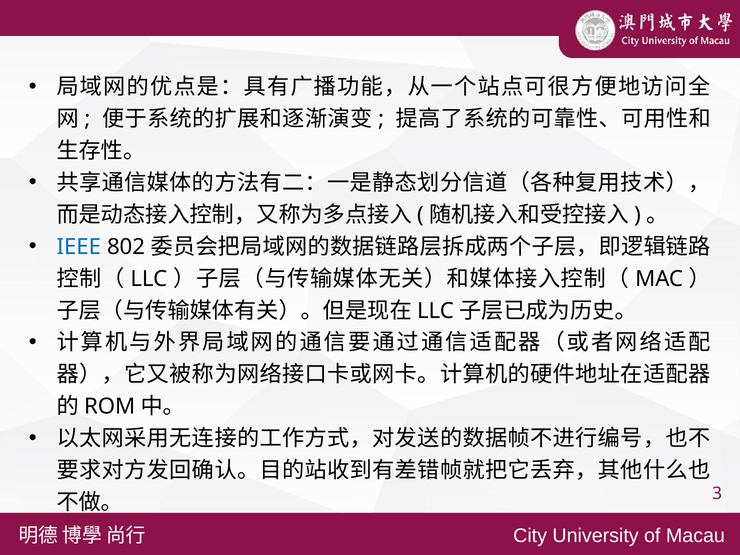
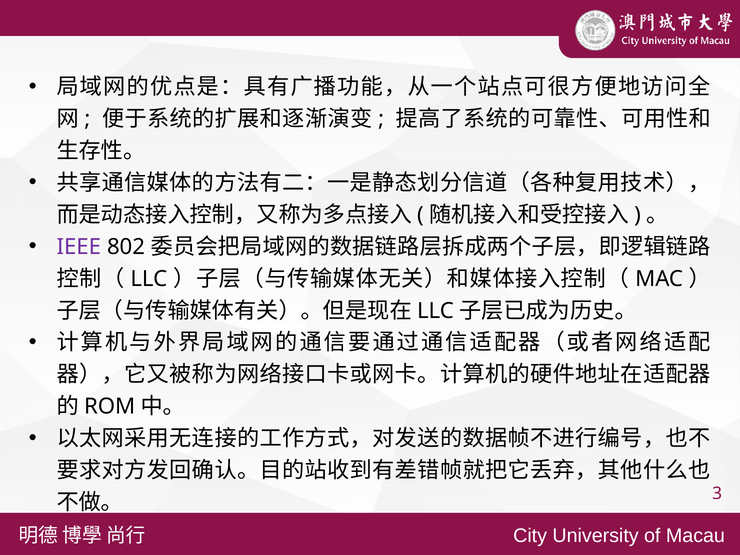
IEEE colour: blue -> purple
